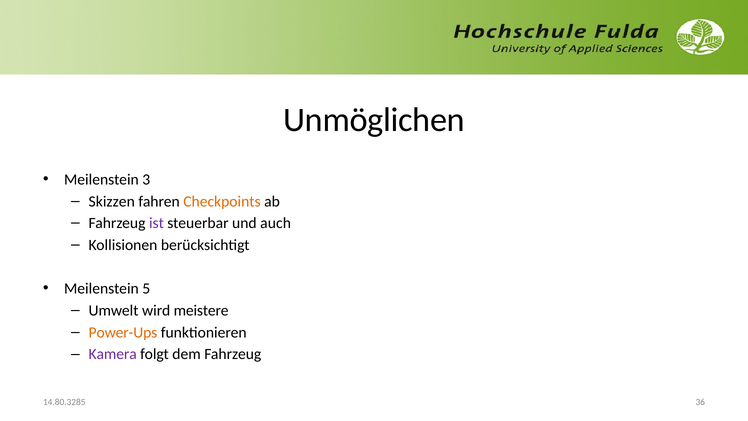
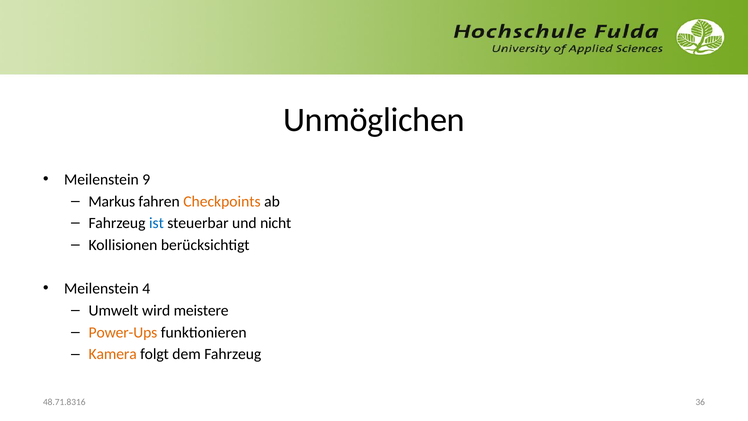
3: 3 -> 9
Skizzen: Skizzen -> Markus
ist colour: purple -> blue
auch: auch -> nicht
5: 5 -> 4
Kamera colour: purple -> orange
14.80.3285: 14.80.3285 -> 48.71.8316
